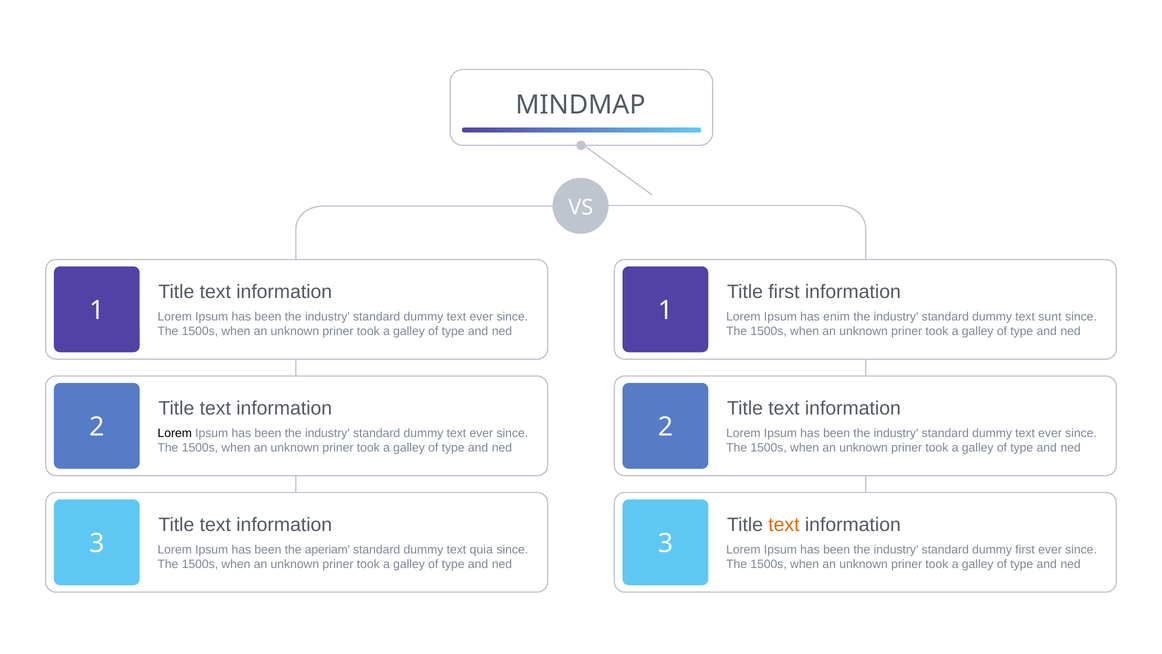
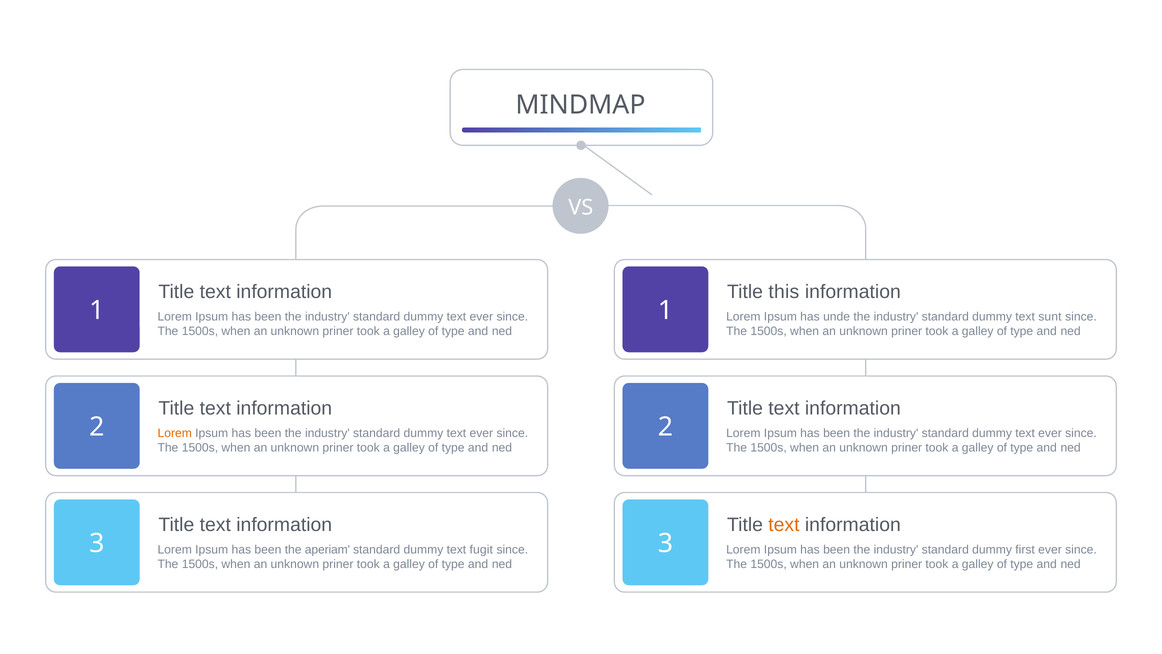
Title first: first -> this
enim: enim -> unde
Lorem at (175, 433) colour: black -> orange
quia: quia -> fugit
